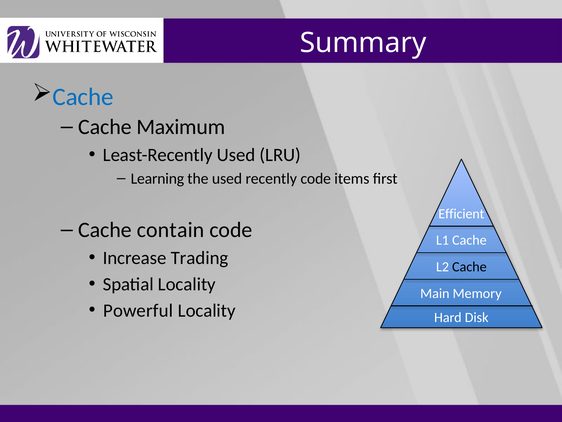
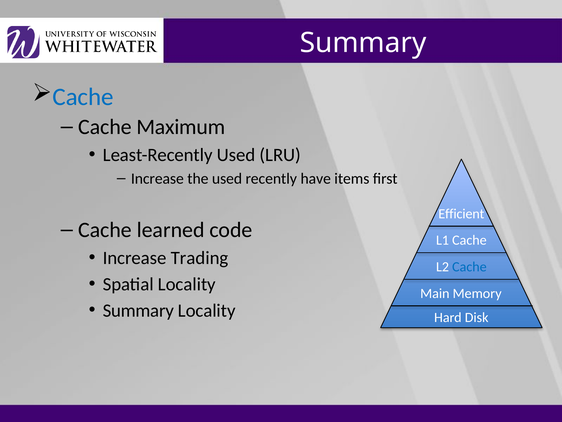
Learning at (157, 178): Learning -> Increase
recently code: code -> have
contain: contain -> learned
Cache at (469, 267) colour: black -> blue
Powerful at (138, 310): Powerful -> Summary
